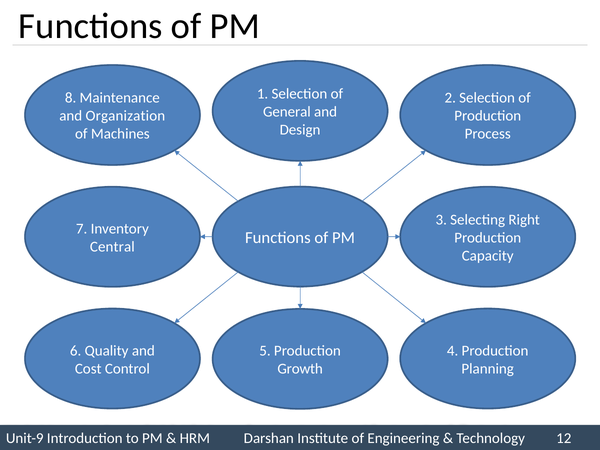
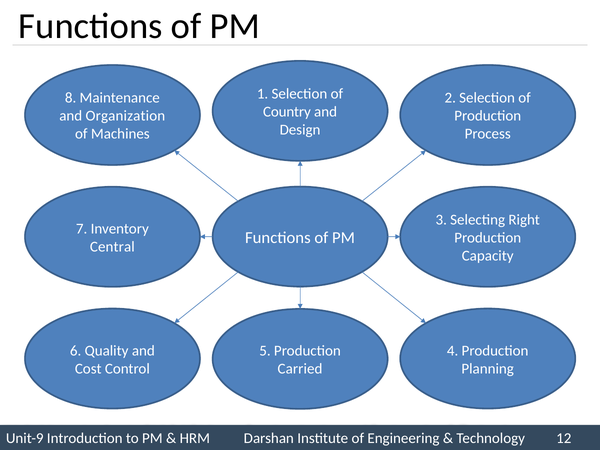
General: General -> Country
Growth: Growth -> Carried
